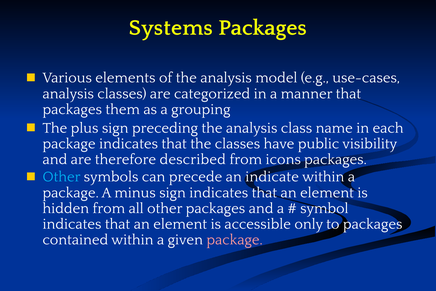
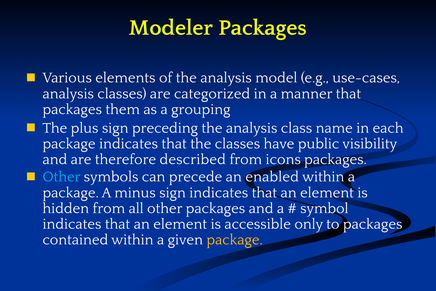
Systems: Systems -> Modeler
indicate: indicate -> enabled
package at (235, 239) colour: pink -> yellow
